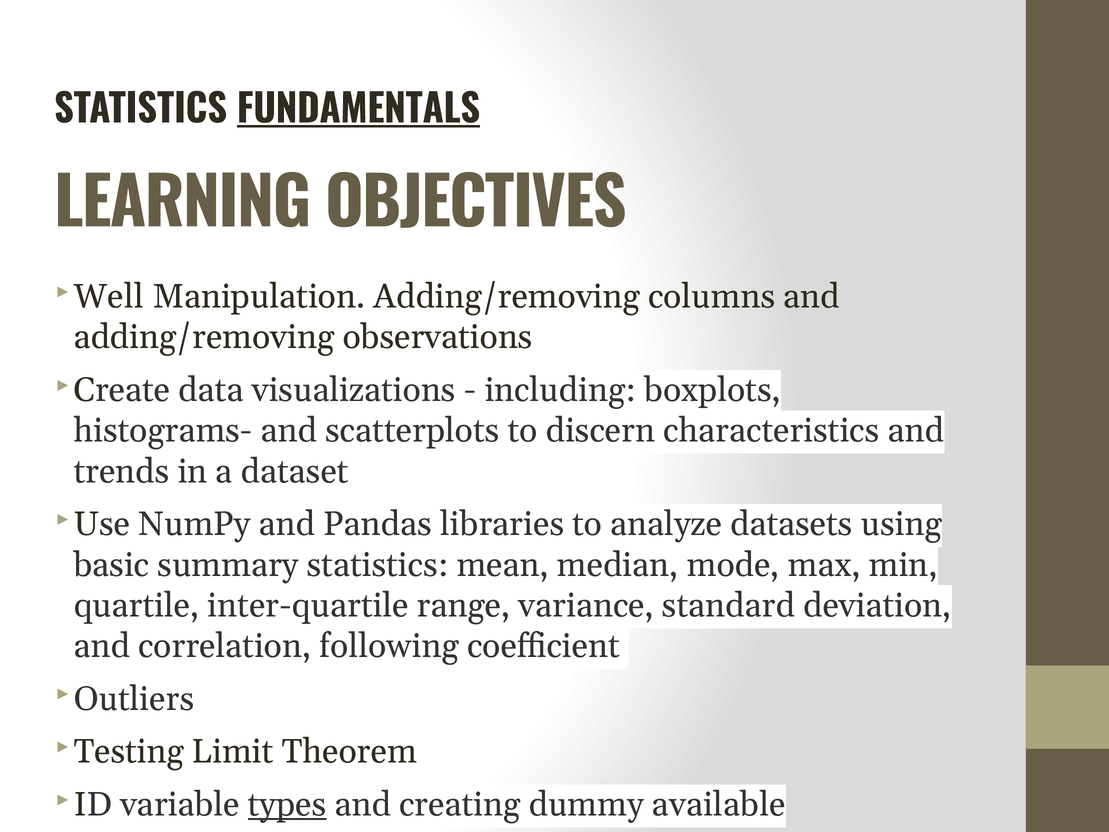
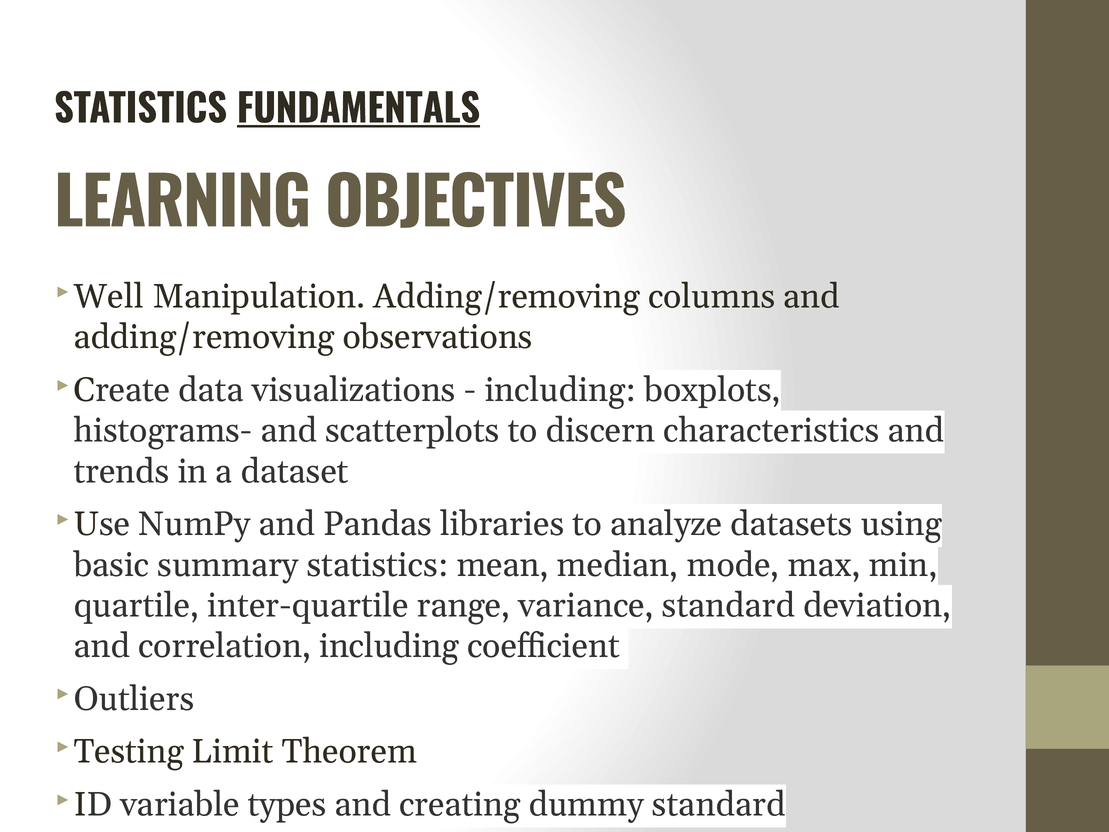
correlation following: following -> including
types underline: present -> none
dummy available: available -> standard
